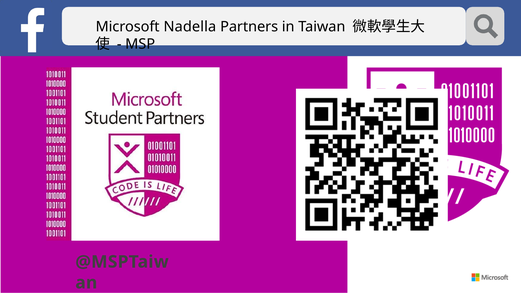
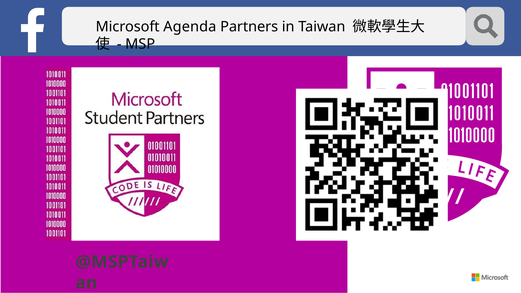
Nadella: Nadella -> Agenda
